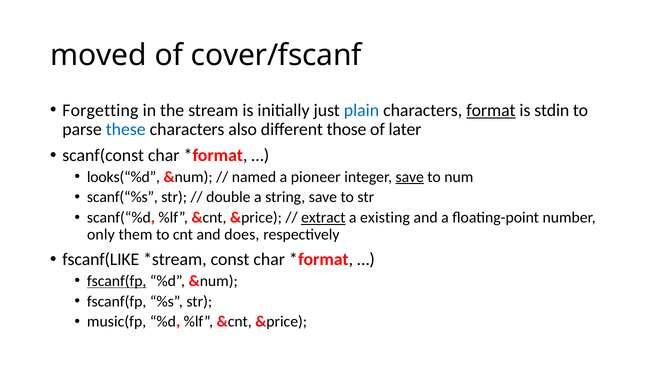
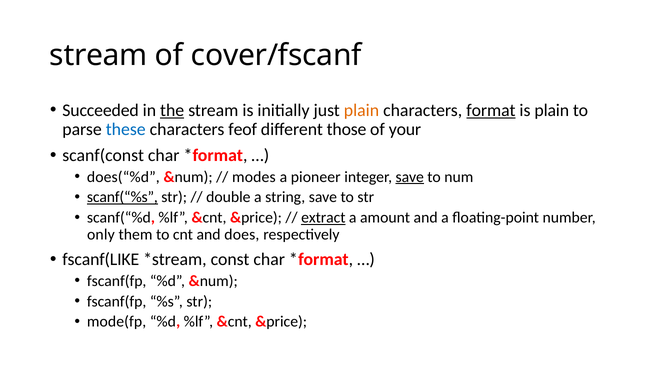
moved at (98, 55): moved -> stream
Forgetting: Forgetting -> Succeeded
the underline: none -> present
plain at (361, 110) colour: blue -> orange
is stdin: stdin -> plain
also: also -> feof
later: later -> your
looks(“%d: looks(“%d -> does(“%d
named: named -> modes
scanf(“%s underline: none -> present
existing: existing -> amount
fscanf(fp at (117, 281) underline: present -> none
music(fp: music(fp -> mode(fp
